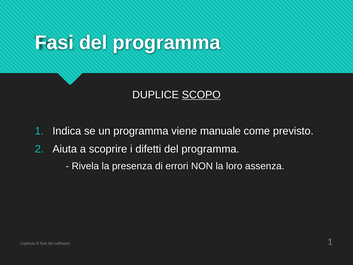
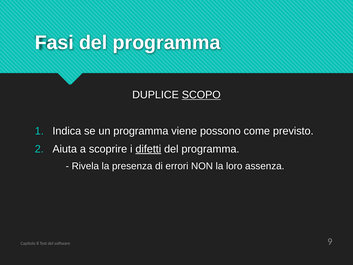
manuale: manuale -> possono
difetti underline: none -> present
software 1: 1 -> 9
